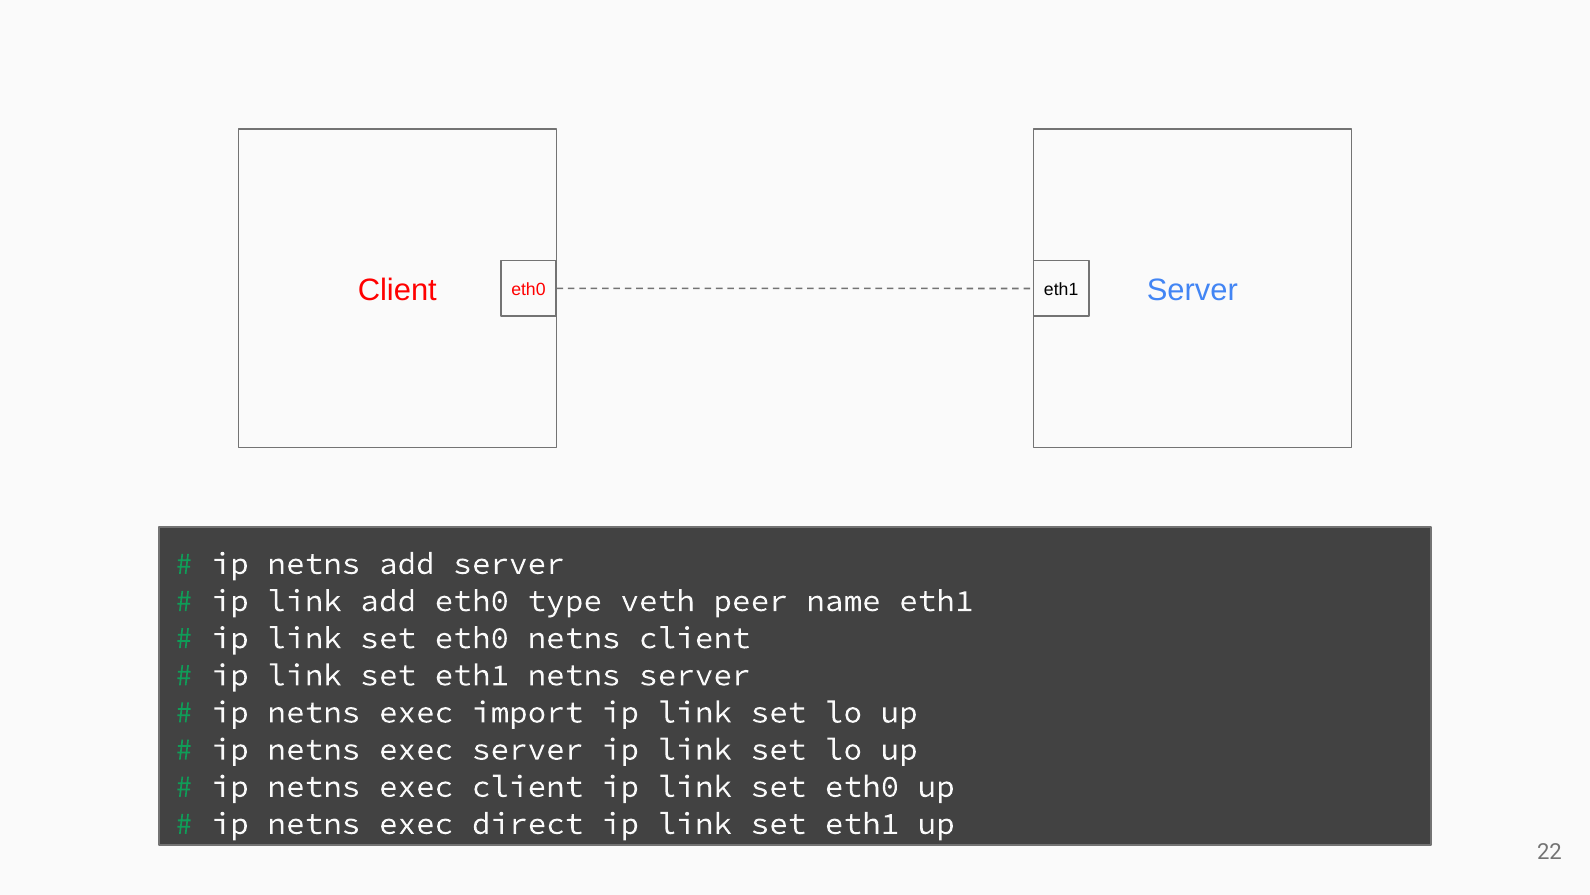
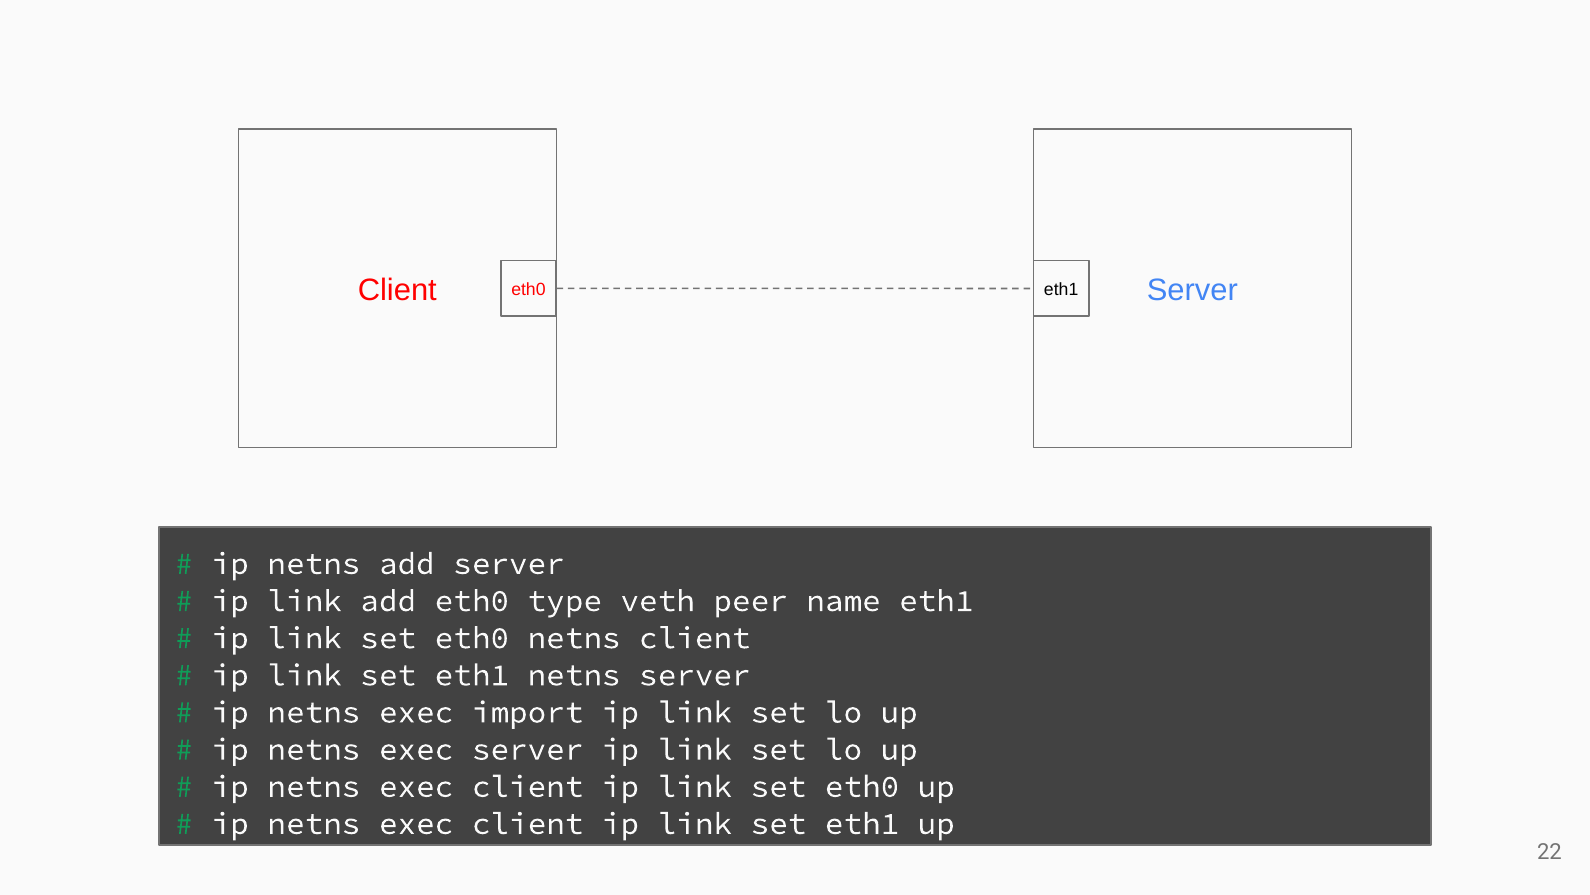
direct at (528, 823): direct -> client
